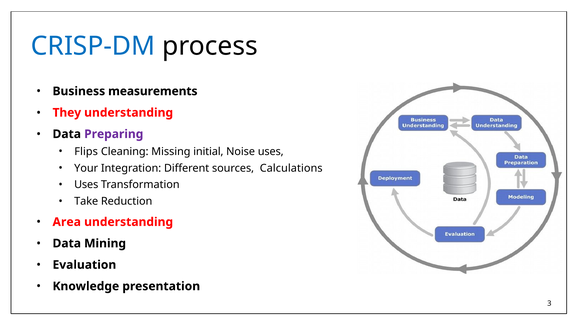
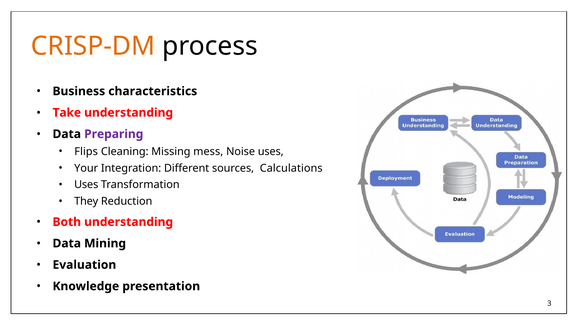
CRISP-DM colour: blue -> orange
measurements: measurements -> characteristics
They: They -> Take
initial: initial -> mess
Take: Take -> They
Area: Area -> Both
